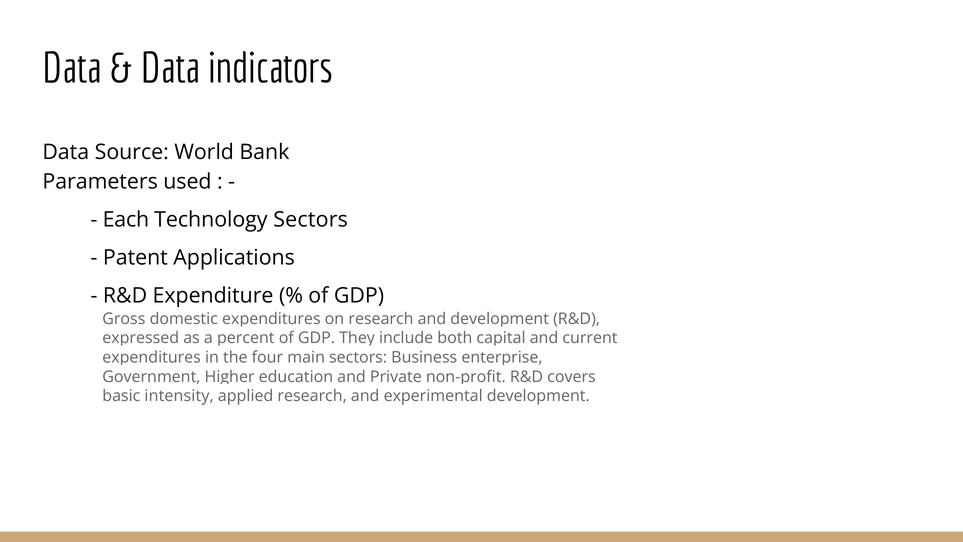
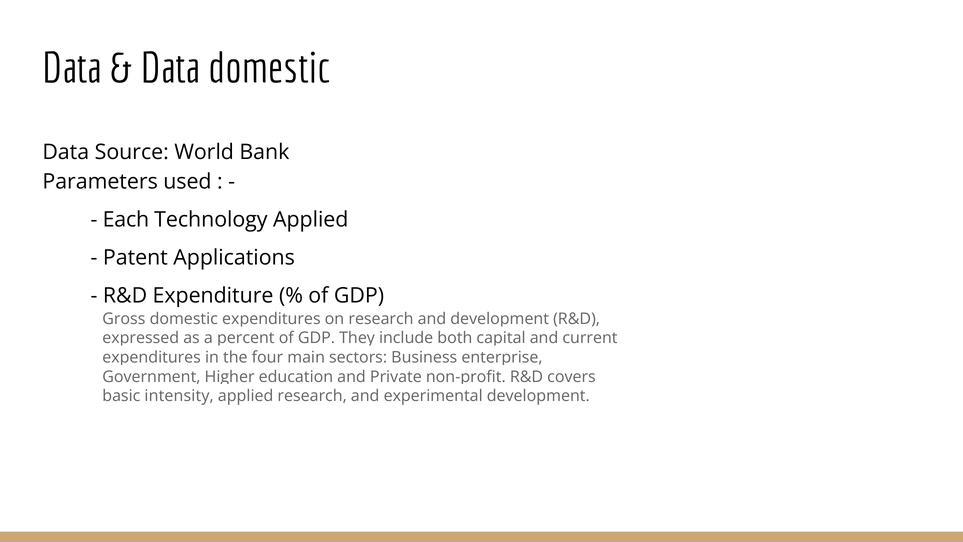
Data indicators: indicators -> domestic
Technology Sectors: Sectors -> Applied
